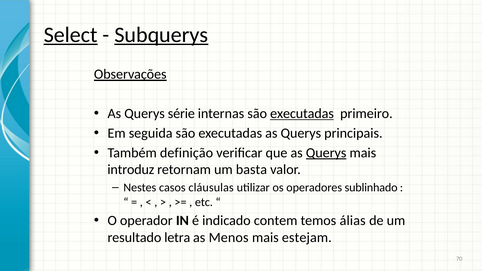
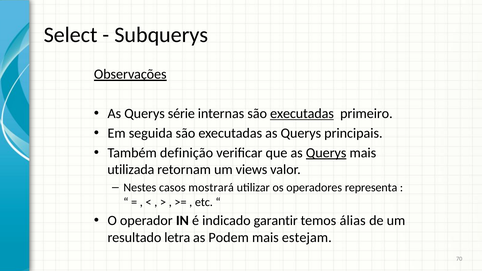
Select underline: present -> none
Subquerys underline: present -> none
introduz: introduz -> utilizada
basta: basta -> views
cláusulas: cláusulas -> mostrará
sublinhado: sublinhado -> representa
contem: contem -> garantir
Menos: Menos -> Podem
